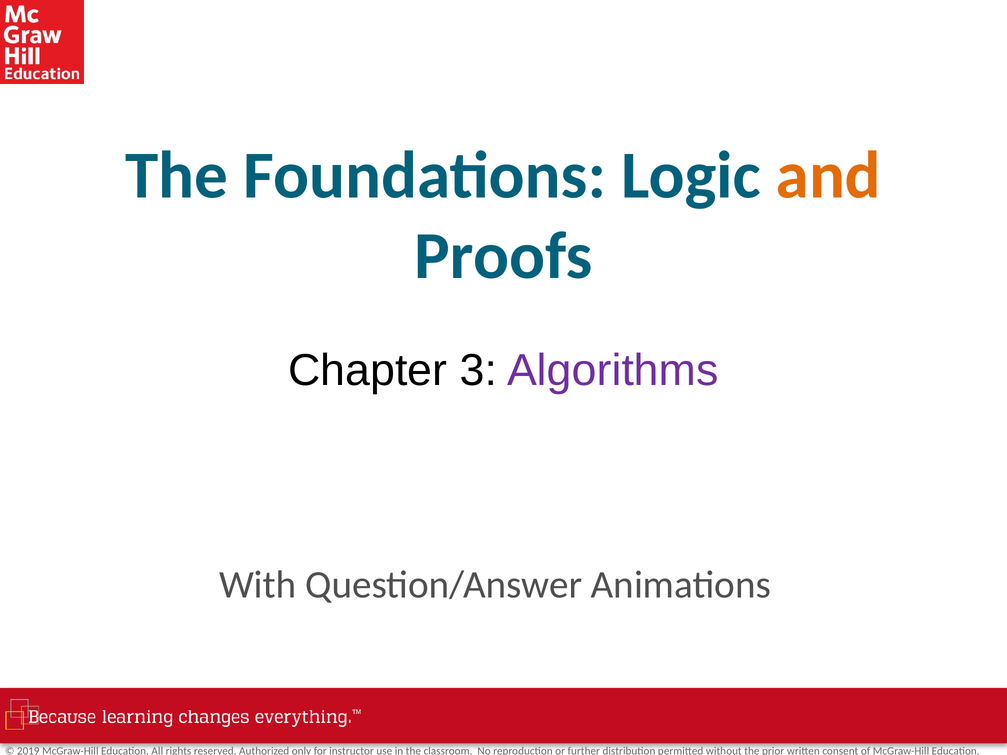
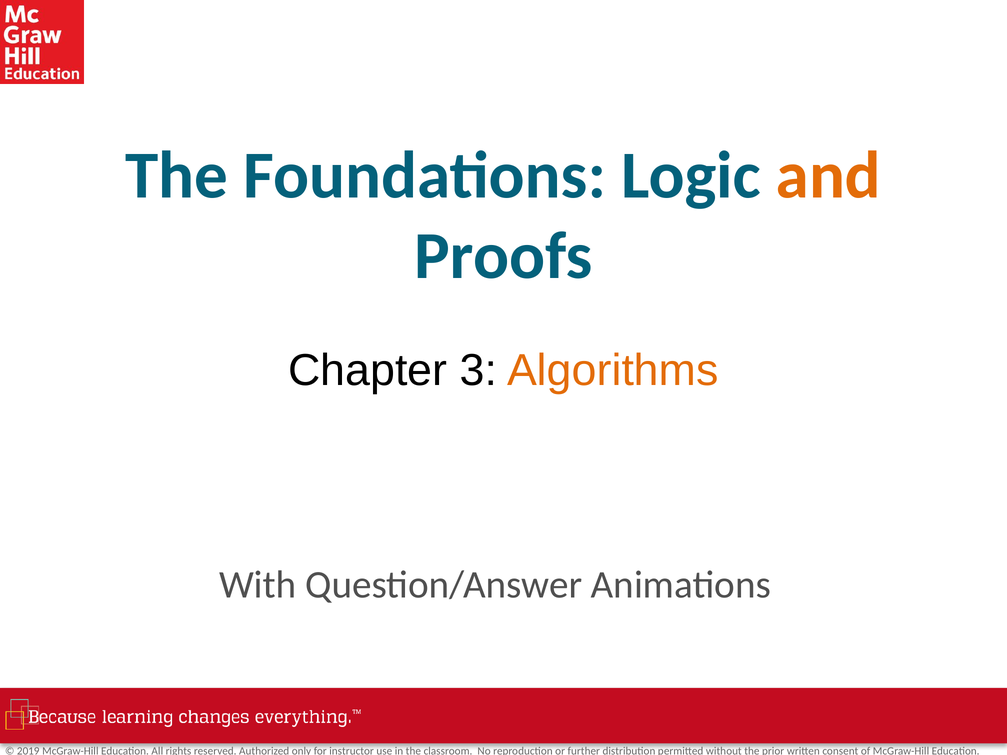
Algorithms colour: purple -> orange
